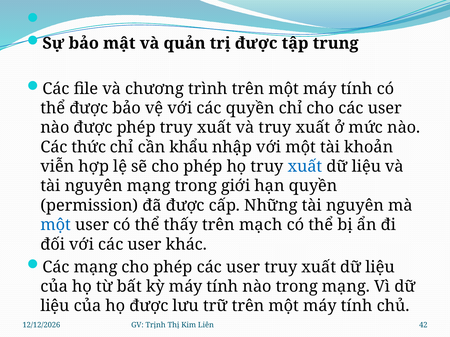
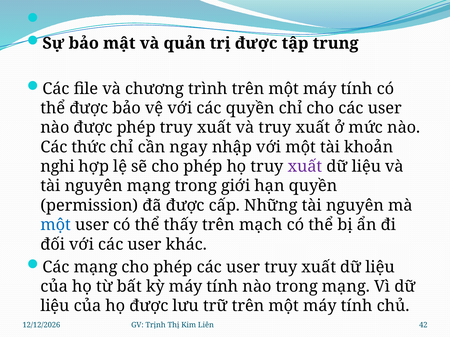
khẩu: khẩu -> ngay
viễn: viễn -> nghi
xuất at (305, 167) colour: blue -> purple
